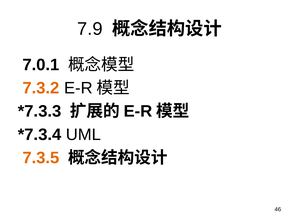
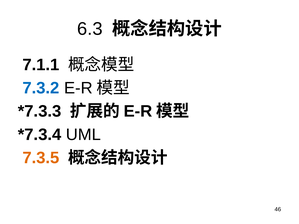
7.9: 7.9 -> 6.3
7.0.1: 7.0.1 -> 7.1.1
7.3.2 colour: orange -> blue
